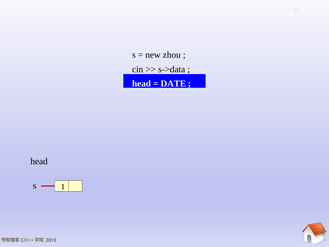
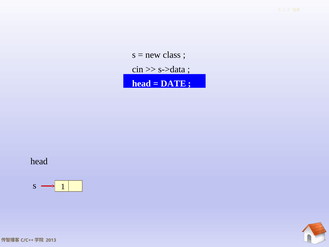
zhou: zhou -> class
